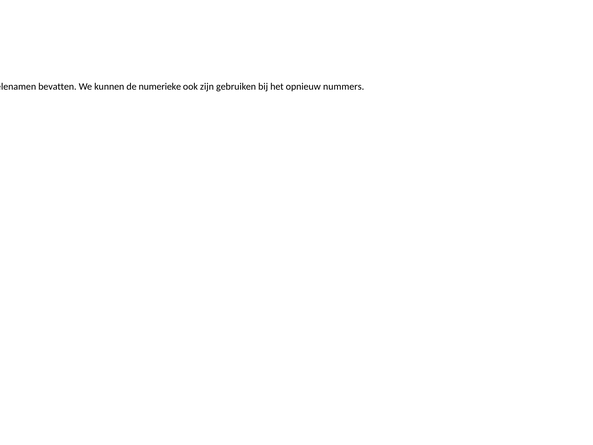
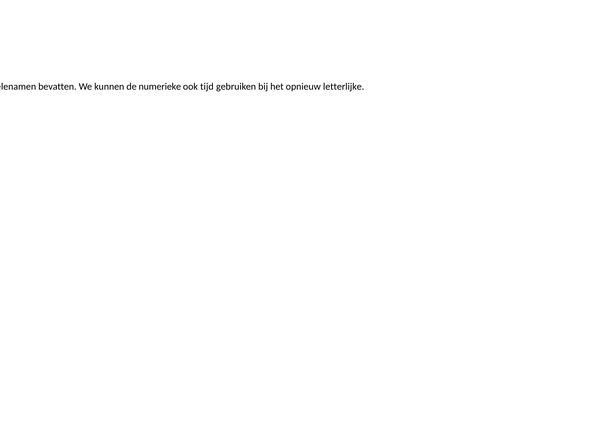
zijn: zijn -> tijd
nummers: nummers -> letterlijke
